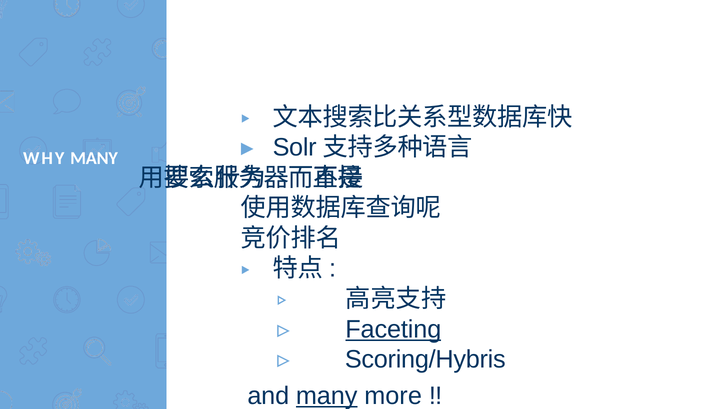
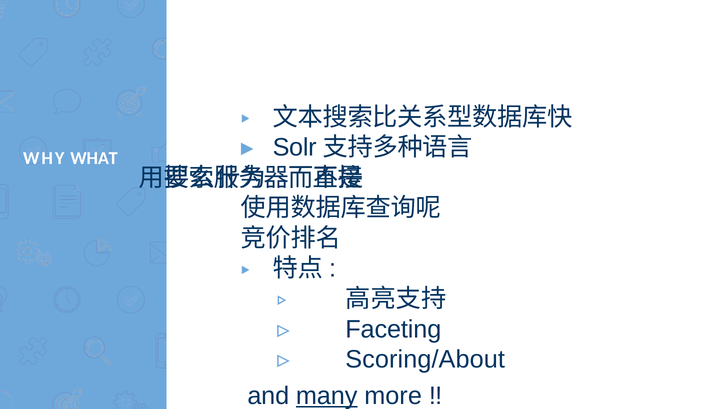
WHY MANY: MANY -> WHAT
Faceting underline: present -> none
Scoring/Hybris: Scoring/Hybris -> Scoring/About
